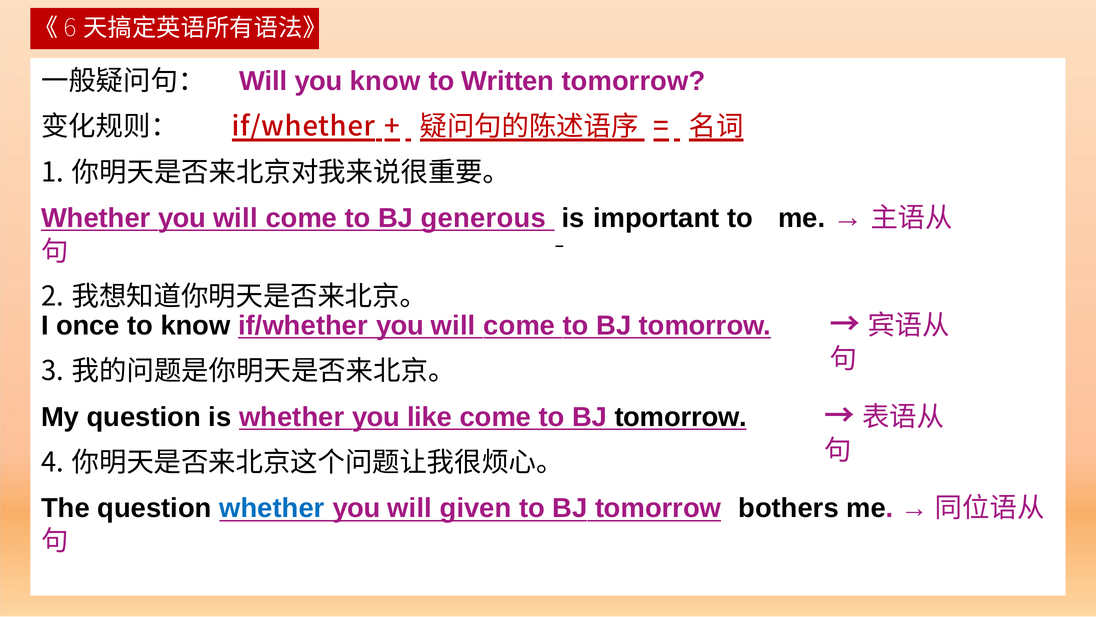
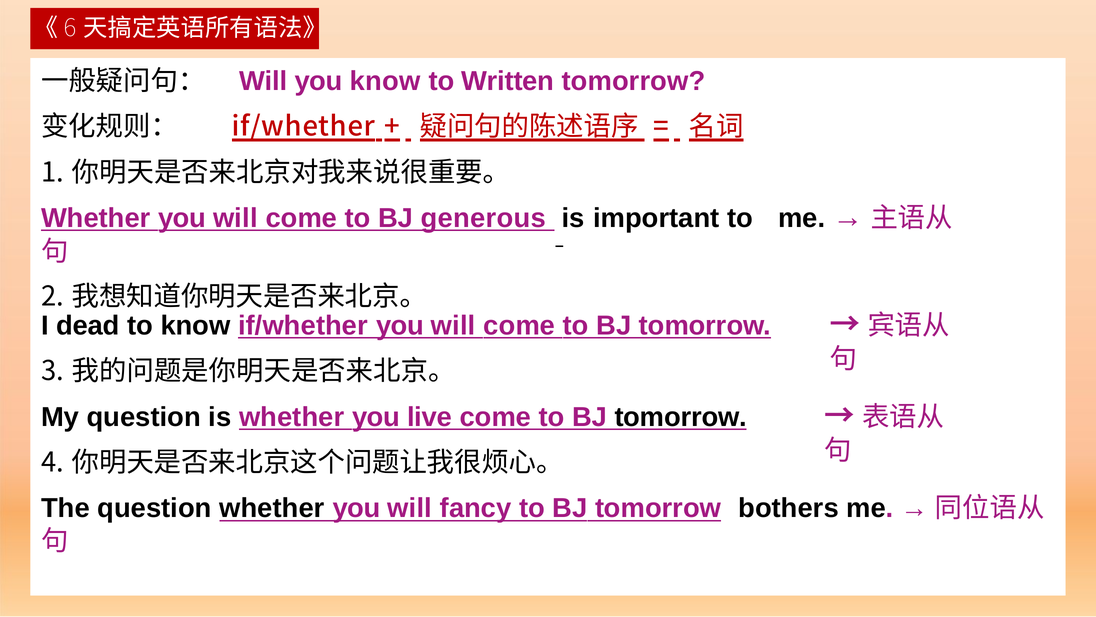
once: once -> dead
like: like -> live
whether at (272, 509) colour: blue -> black
given: given -> fancy
